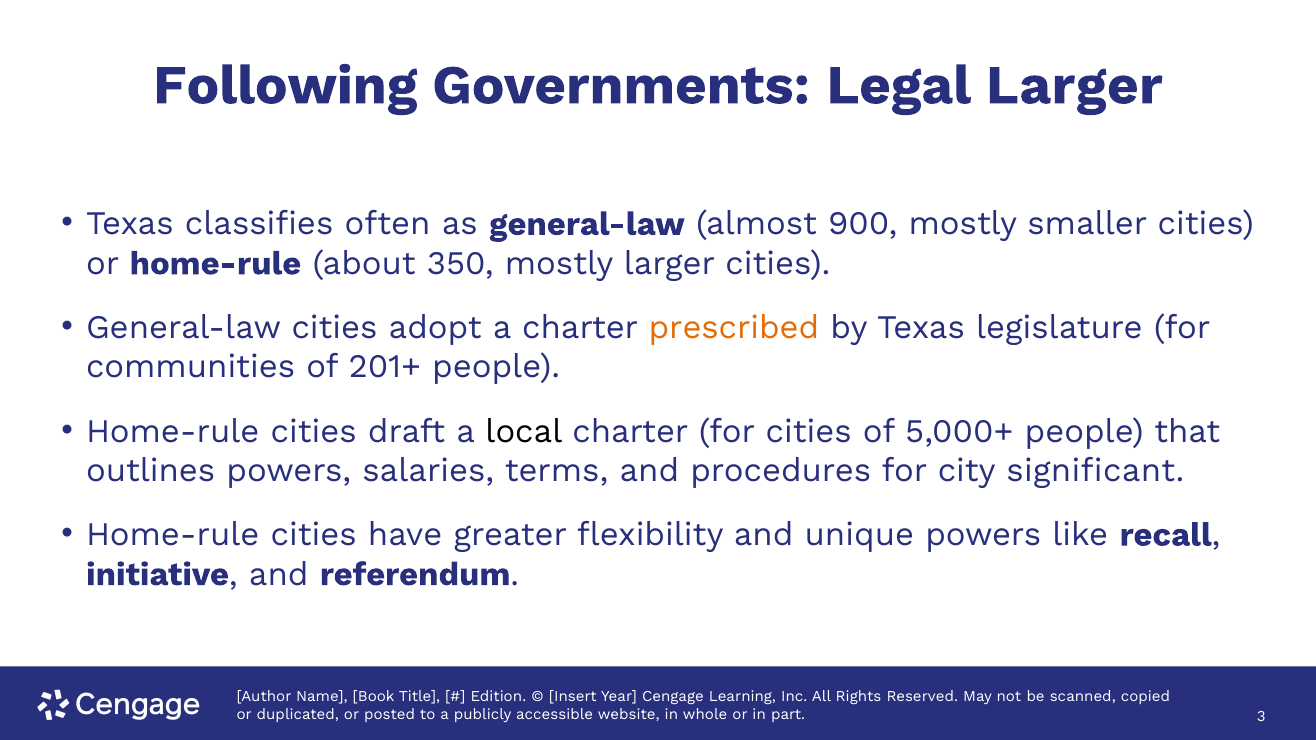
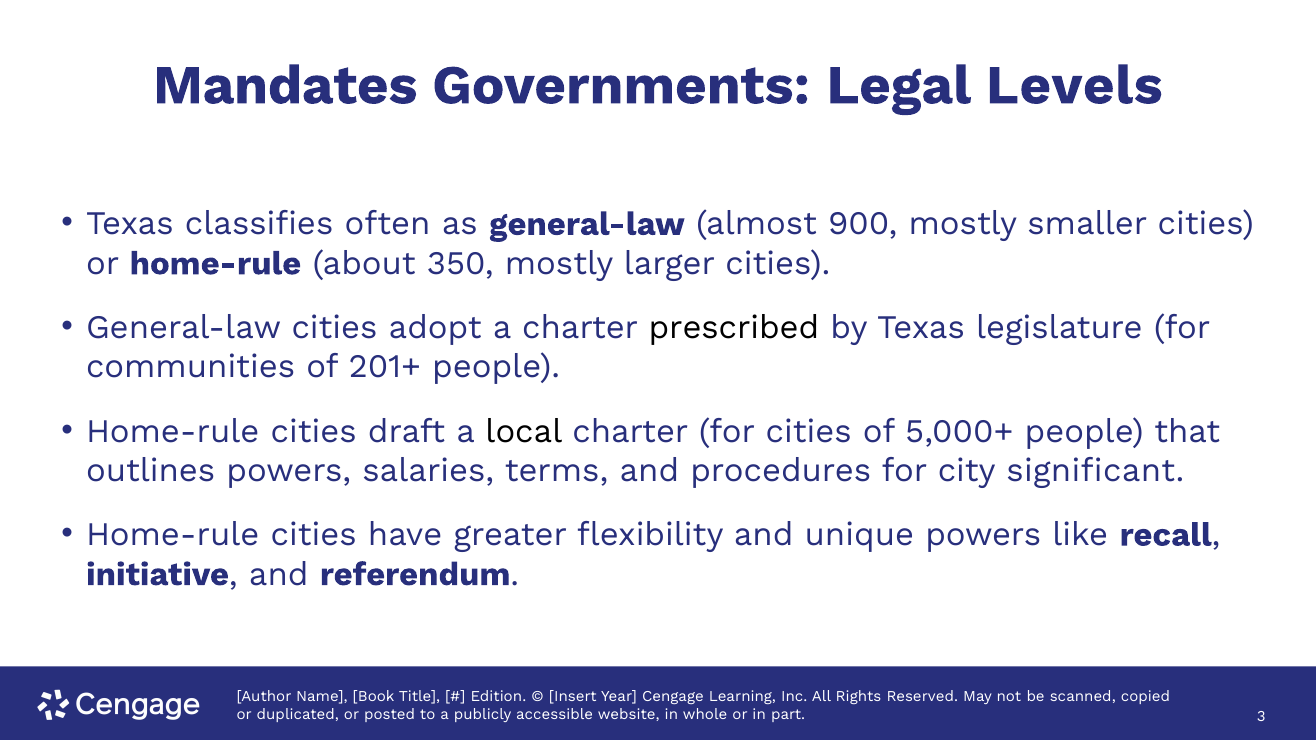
Following: Following -> Mandates
Legal Larger: Larger -> Levels
prescribed colour: orange -> black
